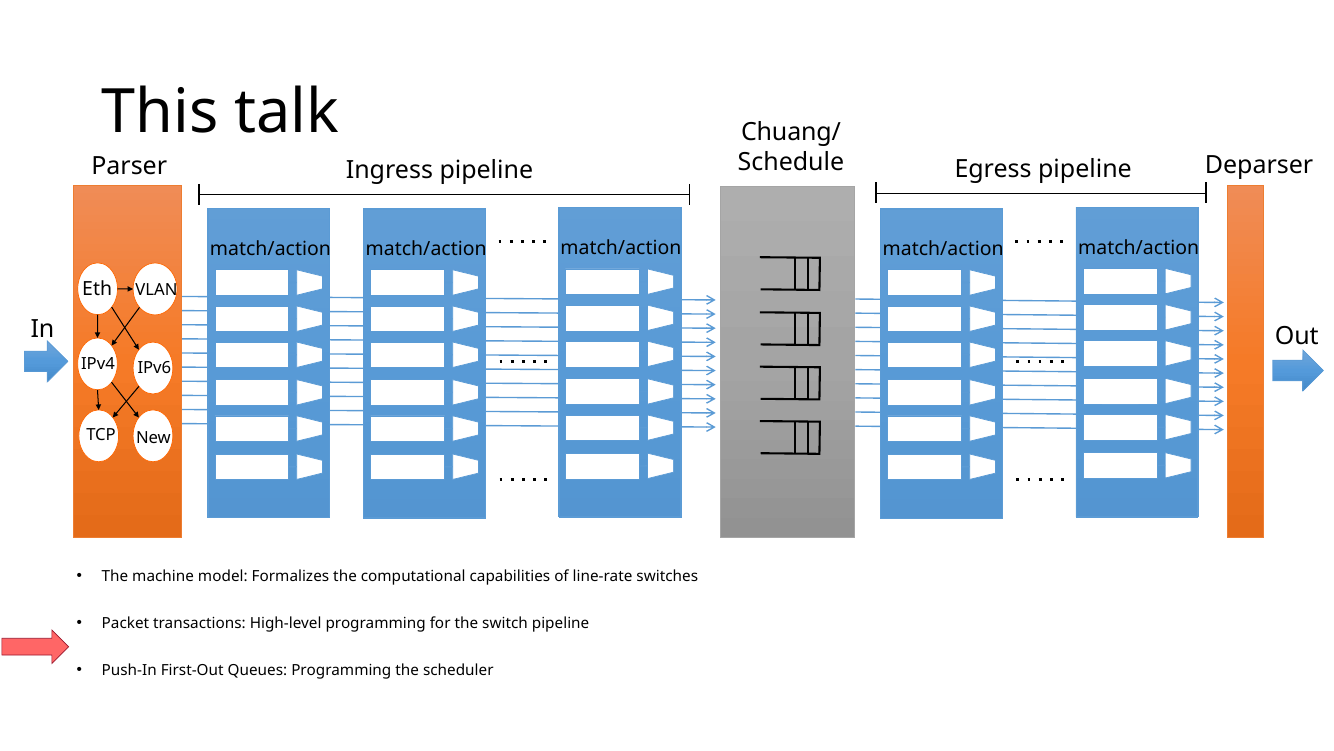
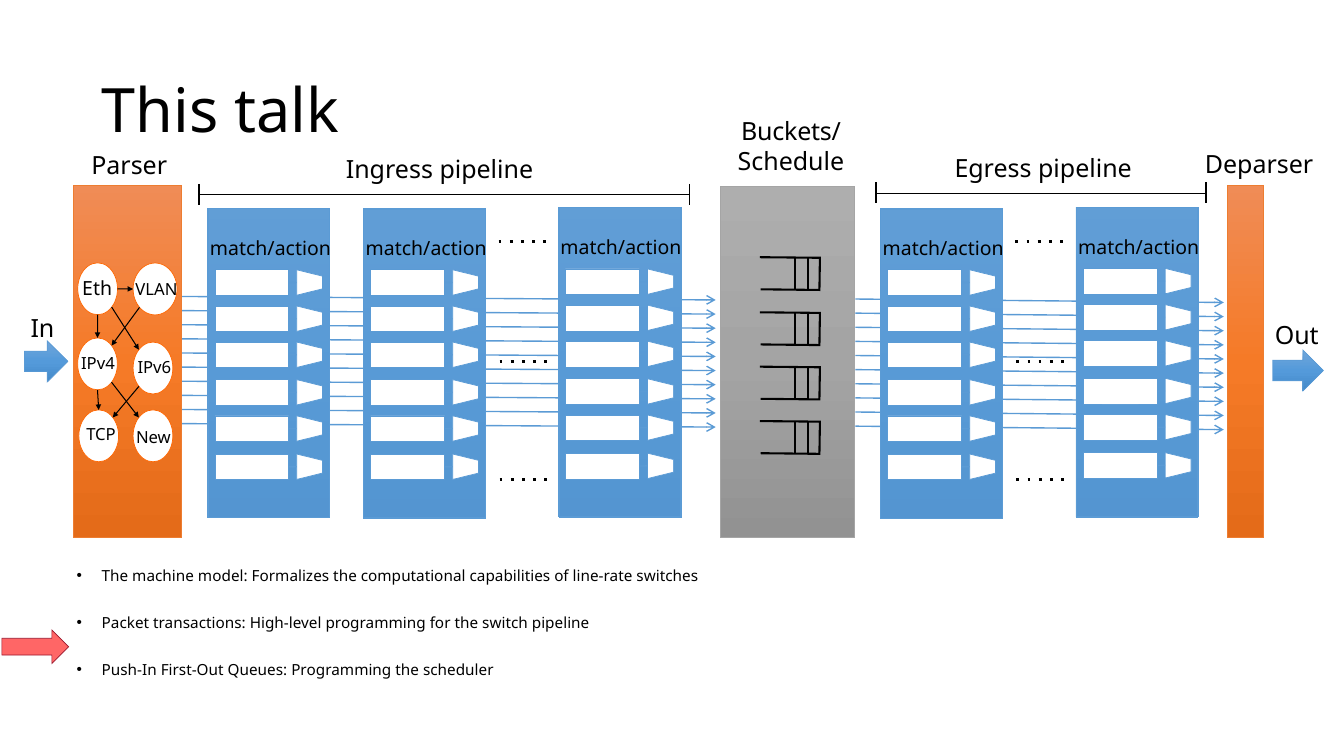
Chuang/: Chuang/ -> Buckets/
